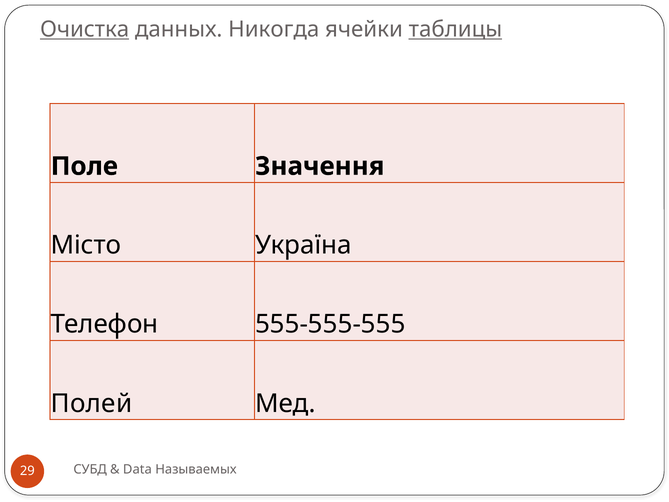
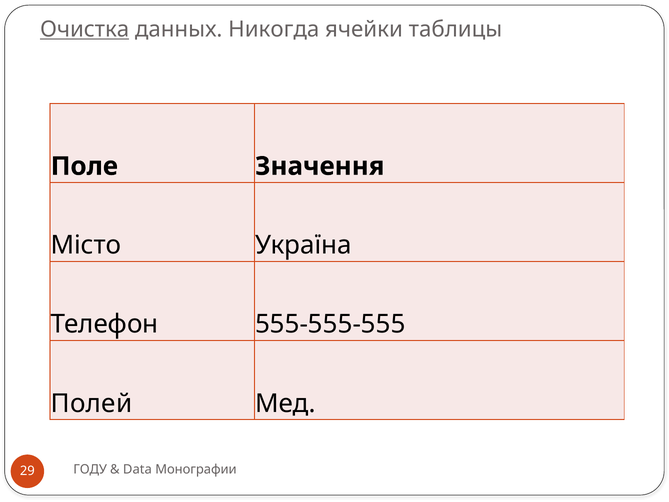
таблицы underline: present -> none
СУБД: СУБД -> ГОДУ
Называемых: Называемых -> Монографии
